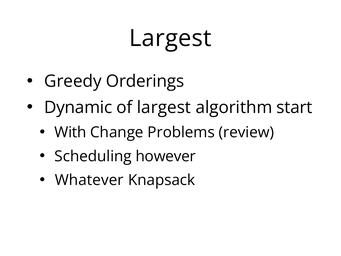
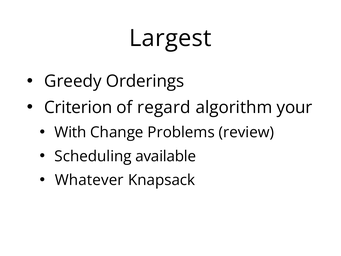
Dynamic: Dynamic -> Criterion
of largest: largest -> regard
start: start -> your
however: however -> available
